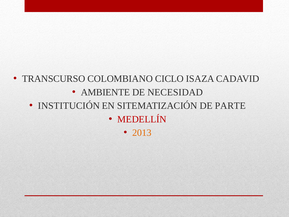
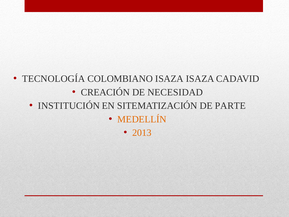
TRANSCURSO: TRANSCURSO -> TECNOLOGÍA
COLOMBIANO CICLO: CICLO -> ISAZA
AMBIENTE: AMBIENTE -> CREACIÓN
MEDELLÍN colour: red -> orange
